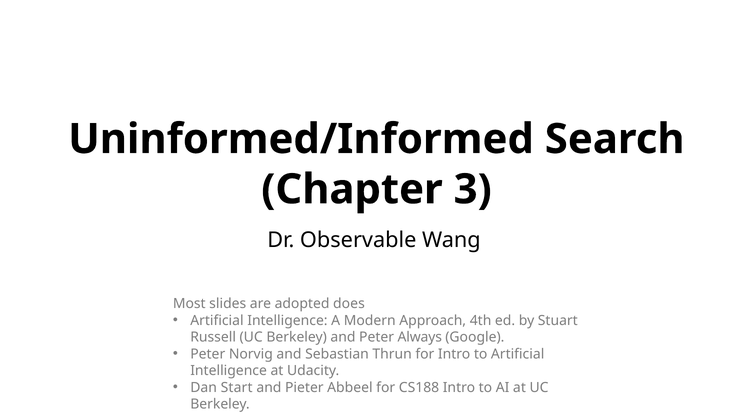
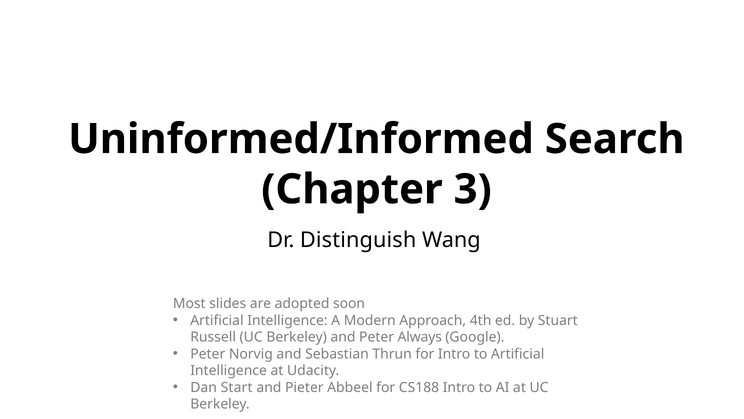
Observable: Observable -> Distinguish
does: does -> soon
